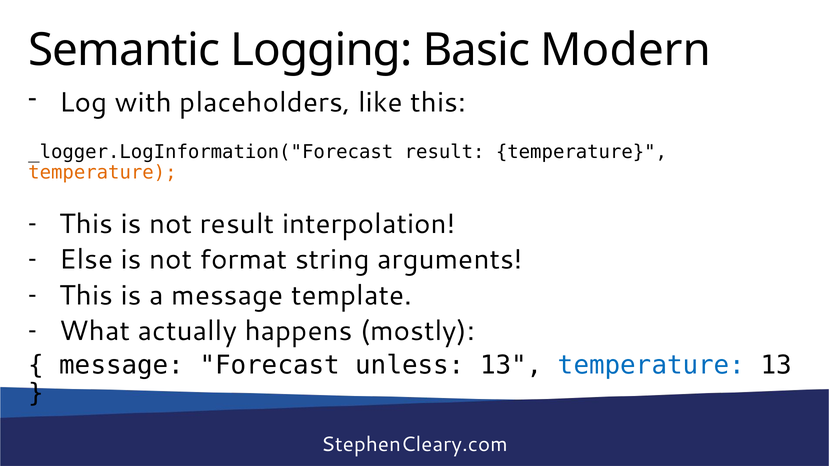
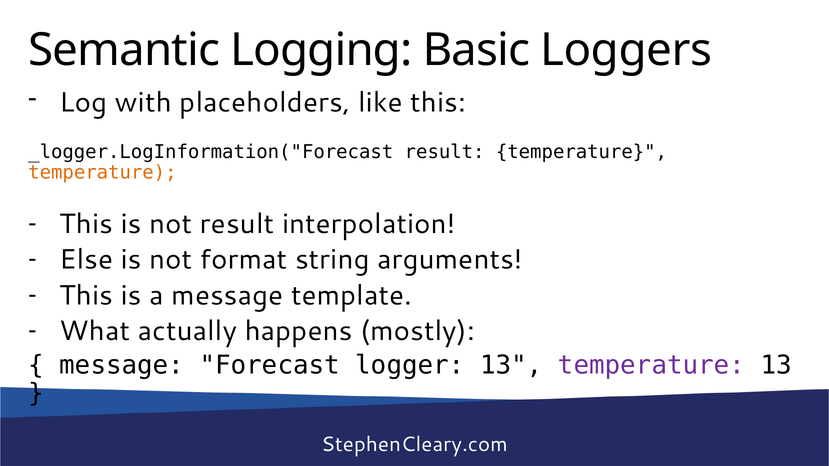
Modern: Modern -> Loggers
unless: unless -> logger
temperature at (652, 366) colour: blue -> purple
